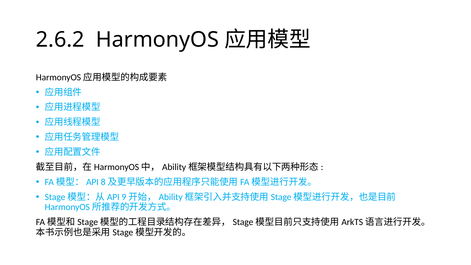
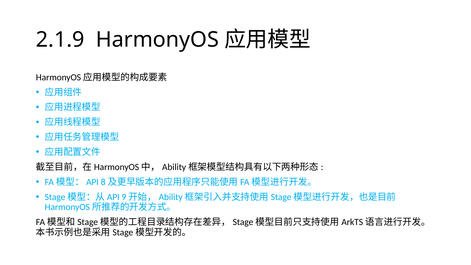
2.6.2: 2.6.2 -> 2.1.9
